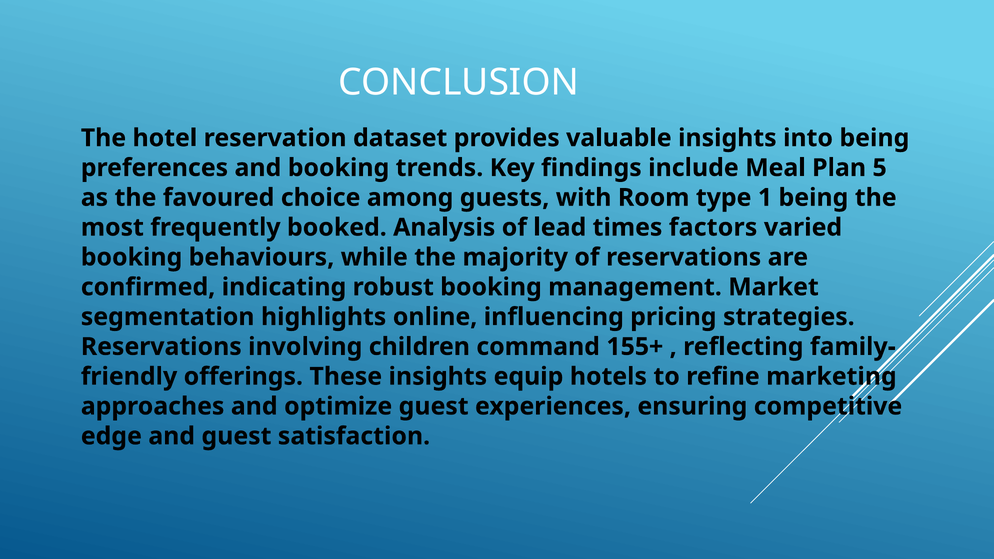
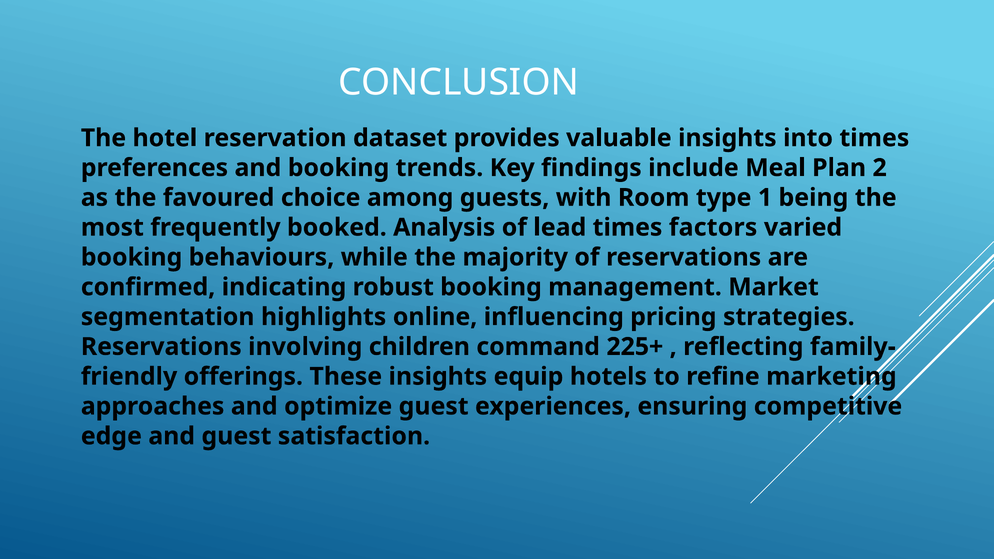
into being: being -> times
5: 5 -> 2
155+: 155+ -> 225+
